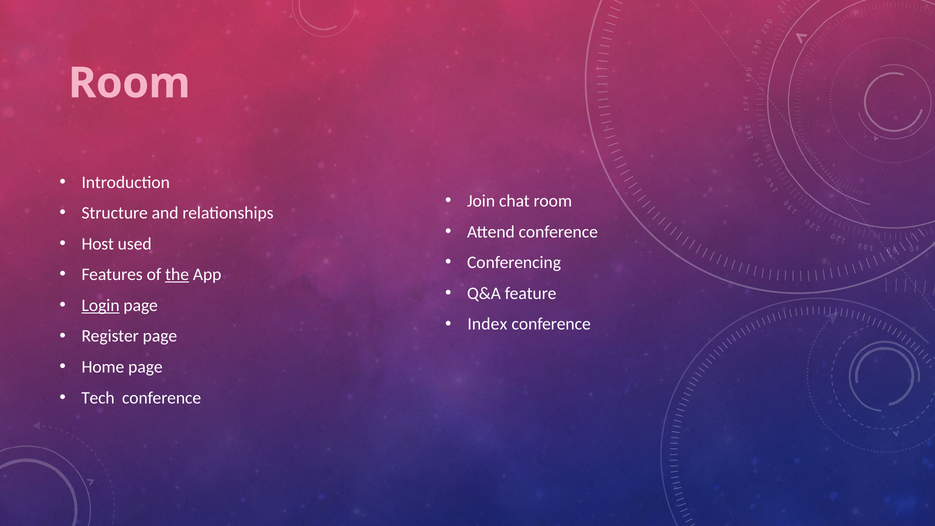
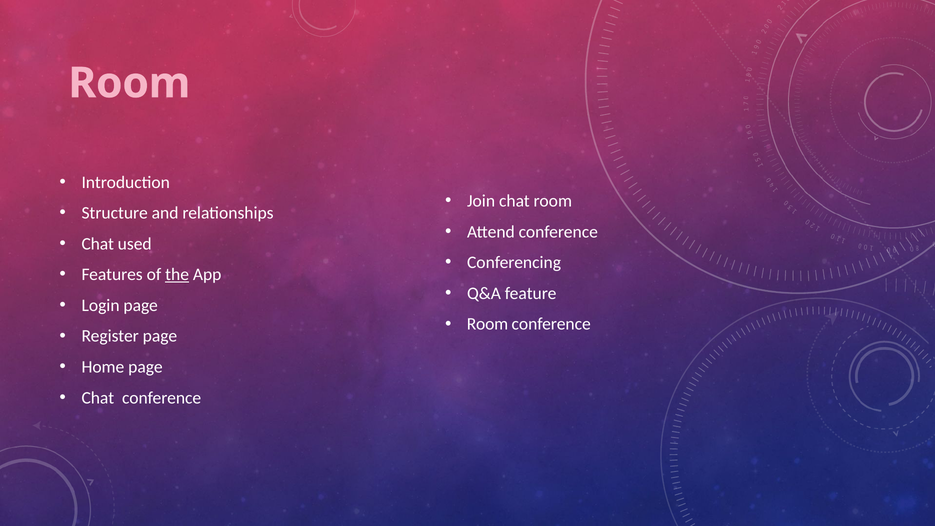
Host at (98, 244): Host -> Chat
Login underline: present -> none
Index at (487, 324): Index -> Room
Tech at (98, 398): Tech -> Chat
